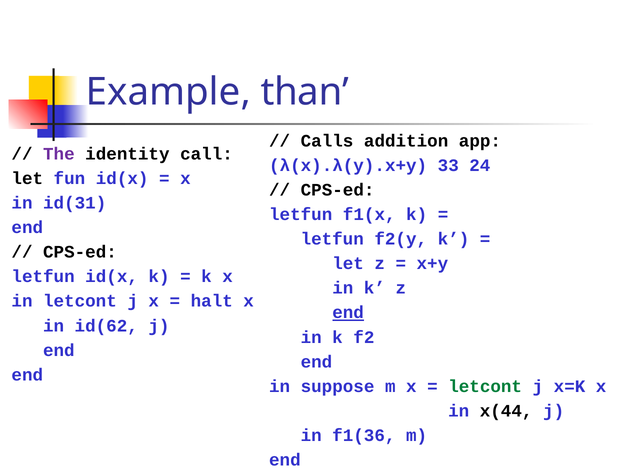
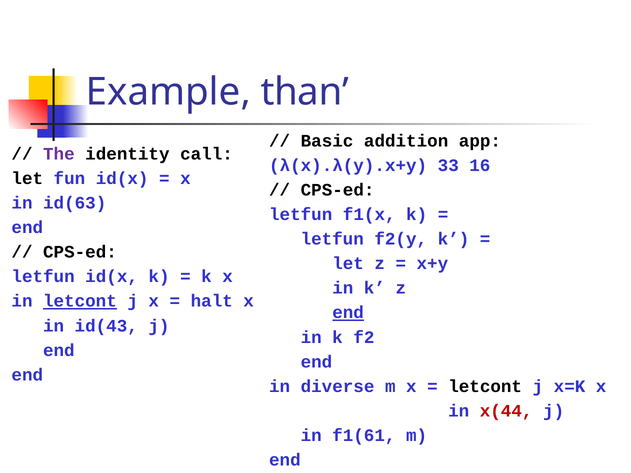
Calls: Calls -> Basic
24: 24 -> 16
id(31: id(31 -> id(63
letcont at (80, 301) underline: none -> present
id(62: id(62 -> id(43
suppose: suppose -> diverse
letcont at (485, 387) colour: green -> black
x(44 colour: black -> red
f1(36: f1(36 -> f1(61
